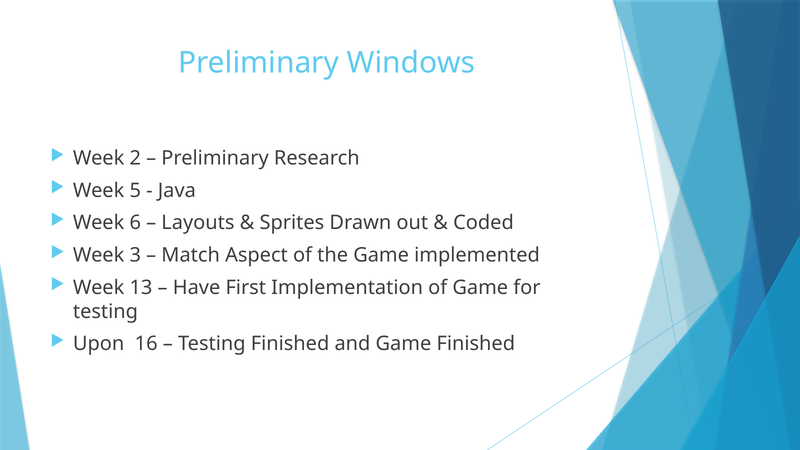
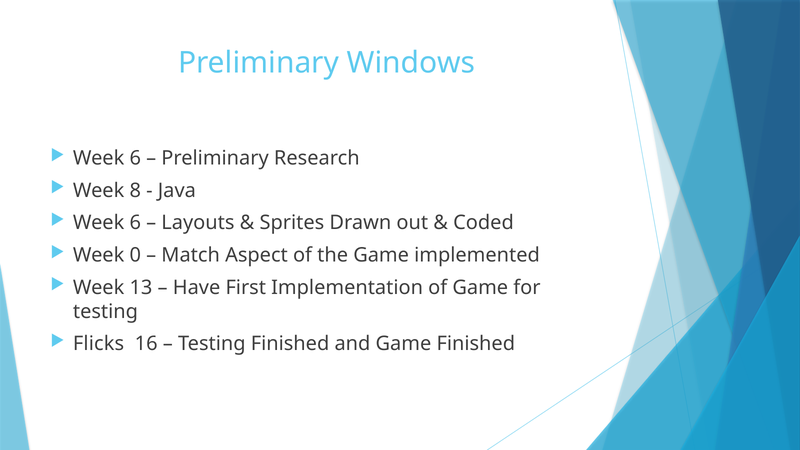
2 at (135, 158): 2 -> 6
5: 5 -> 8
3: 3 -> 0
Upon: Upon -> Flicks
